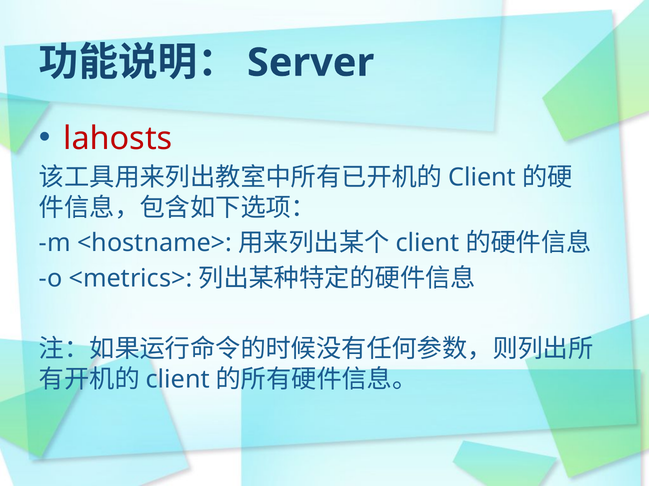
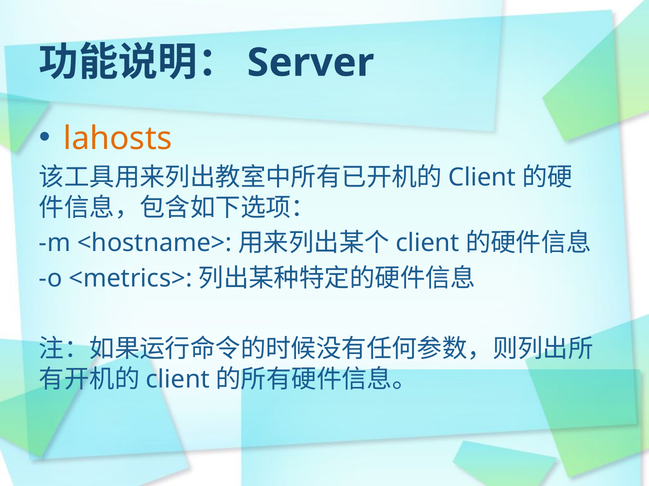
lahosts colour: red -> orange
